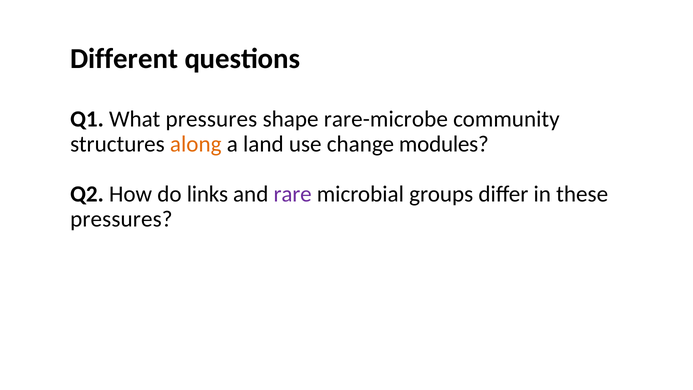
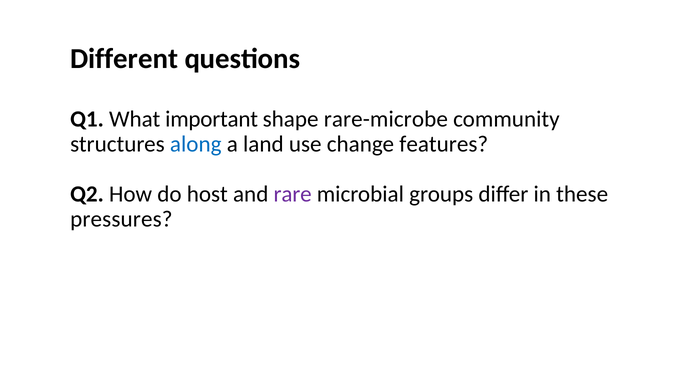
What pressures: pressures -> important
along colour: orange -> blue
modules: modules -> features
links: links -> host
